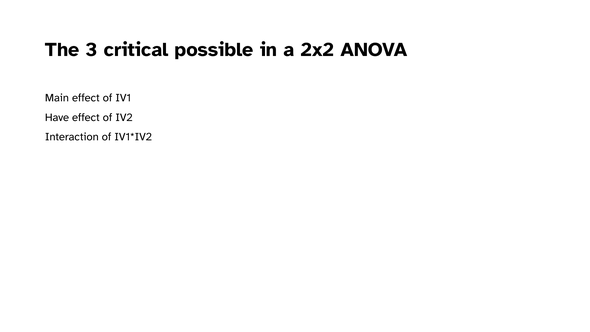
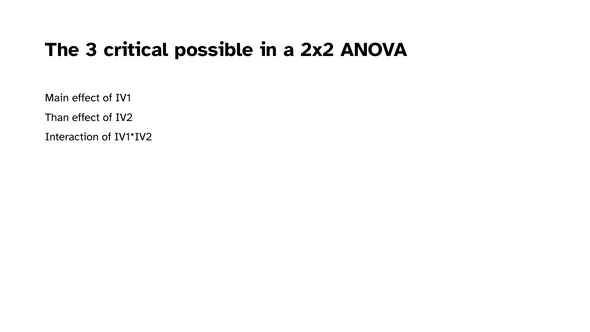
Have: Have -> Than
